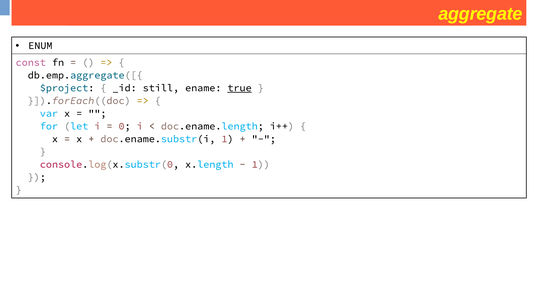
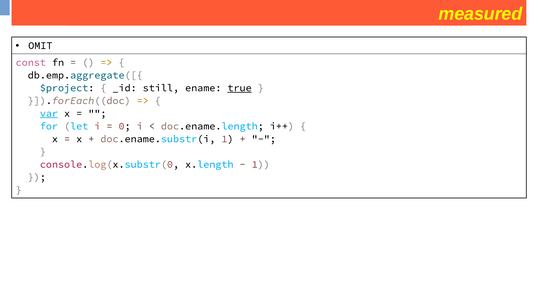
aggregate: aggregate -> measured
ENUM: ENUM -> OMIT
var underline: none -> present
